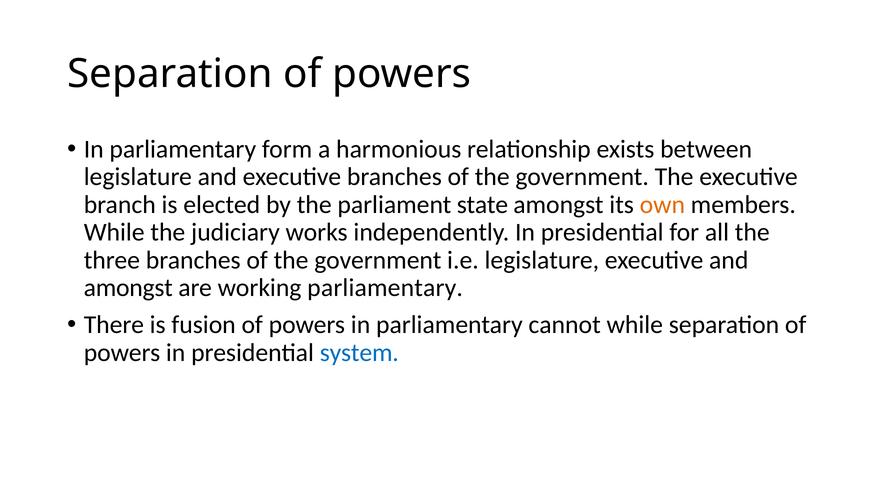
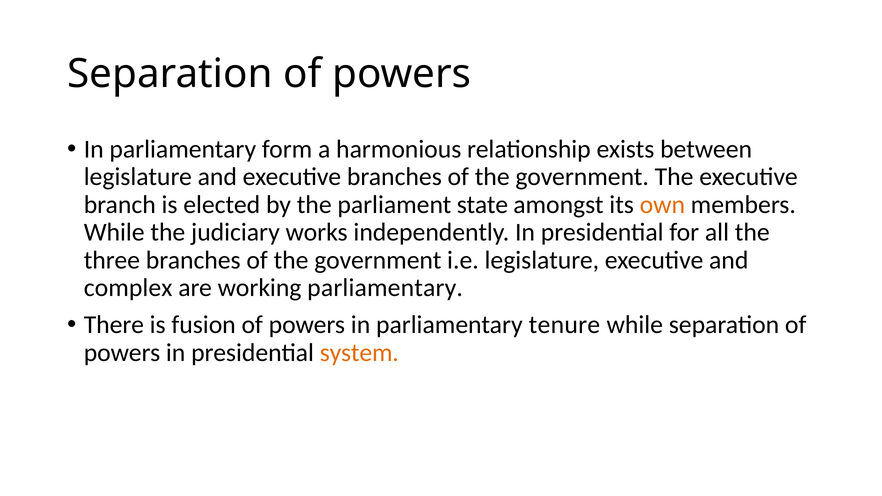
amongst at (128, 288): amongst -> complex
cannot: cannot -> tenure
system colour: blue -> orange
